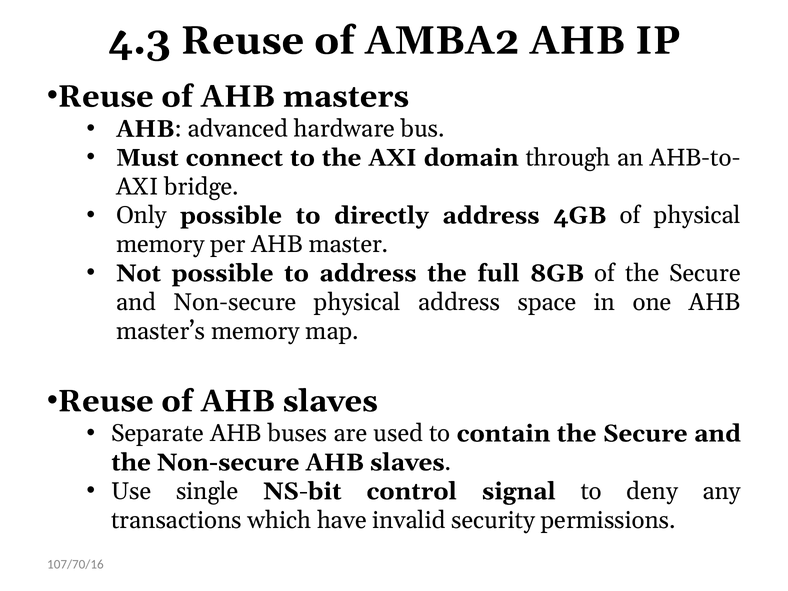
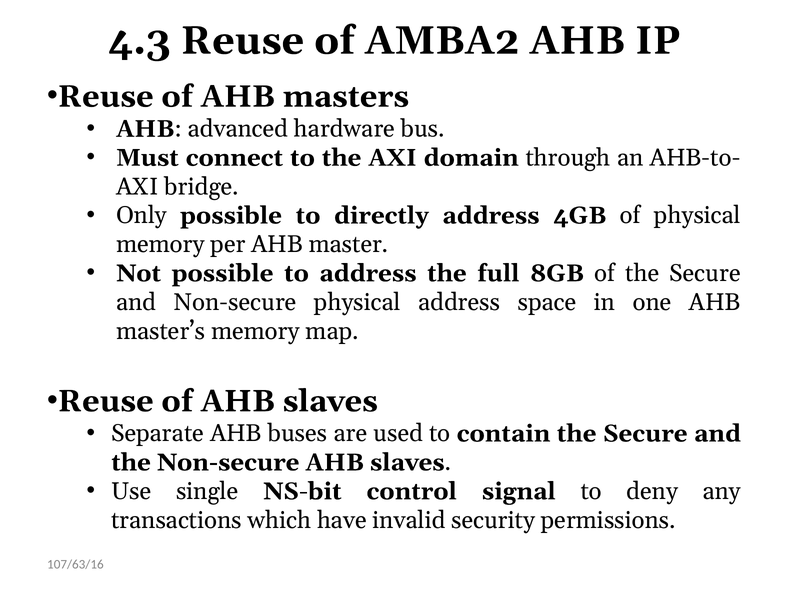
107/70/16: 107/70/16 -> 107/63/16
